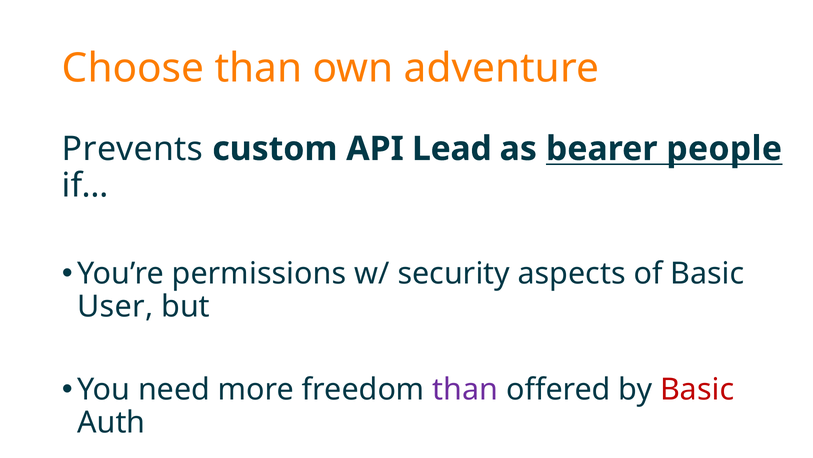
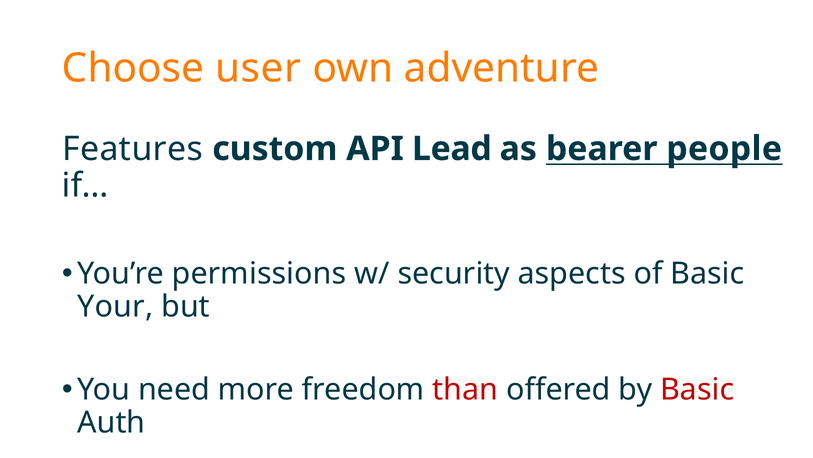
Choose than: than -> user
Prevents: Prevents -> Features
User: User -> Your
than at (465, 389) colour: purple -> red
